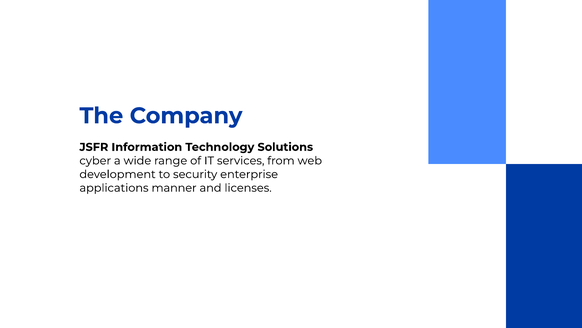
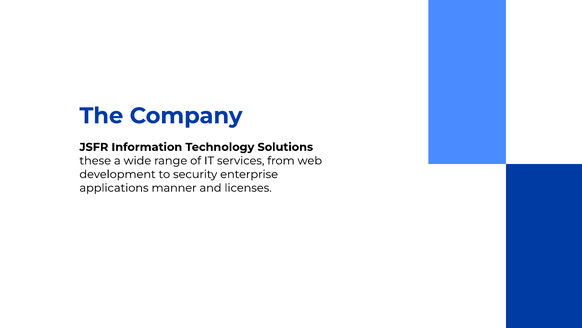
cyber: cyber -> these
